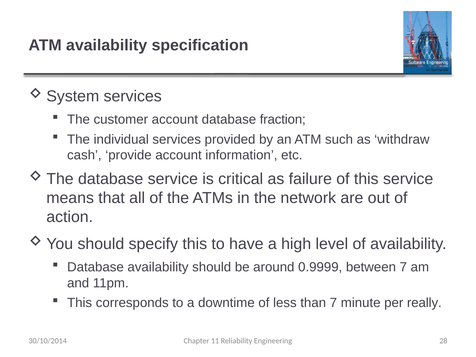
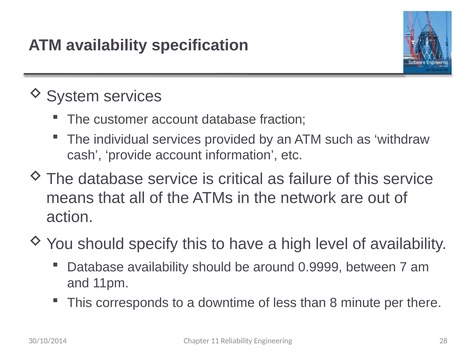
than 7: 7 -> 8
really: really -> there
